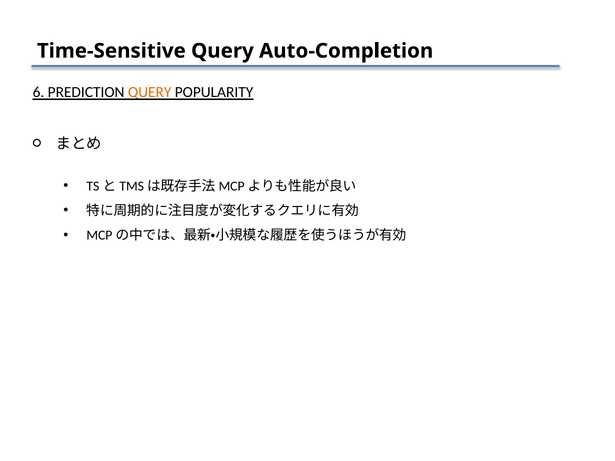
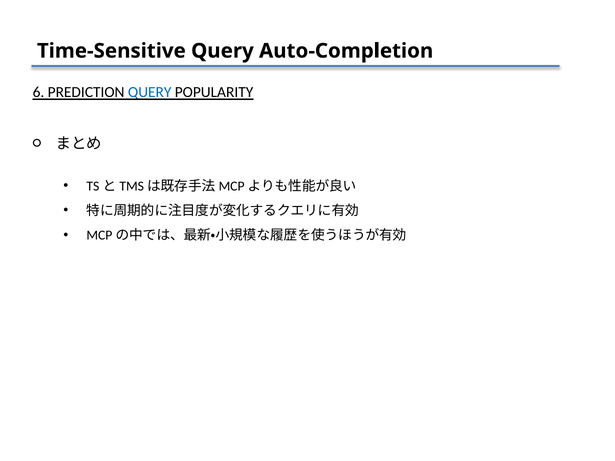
QUERY at (150, 92) colour: orange -> blue
